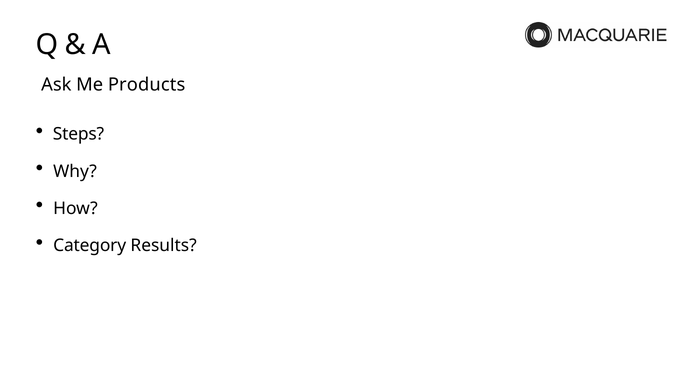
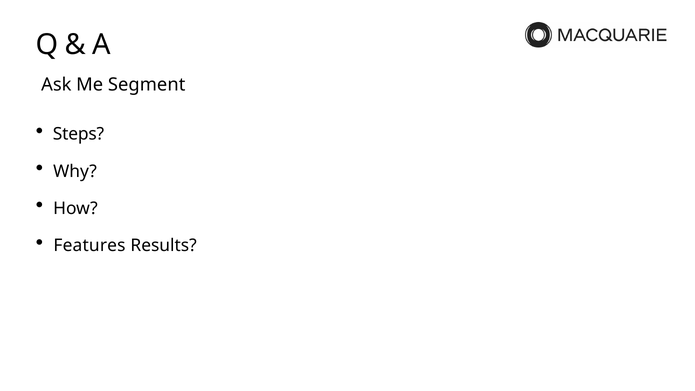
Products: Products -> Segment
Category: Category -> Features
